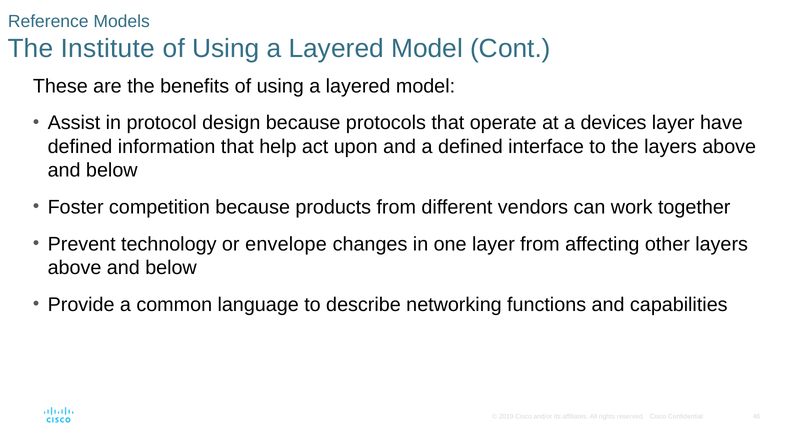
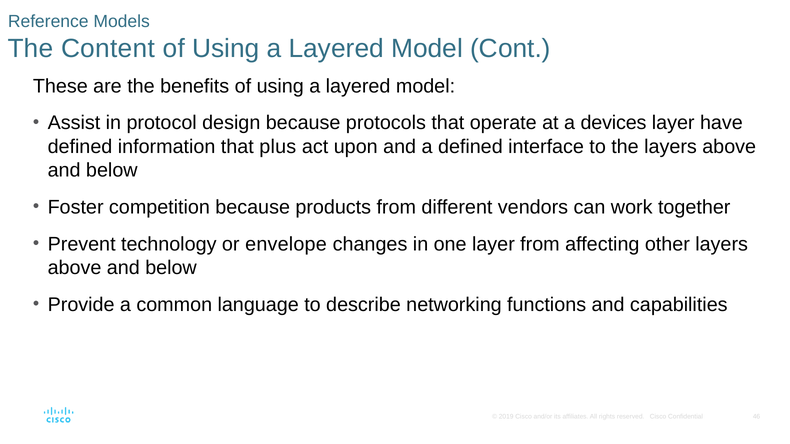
Institute: Institute -> Content
help: help -> plus
